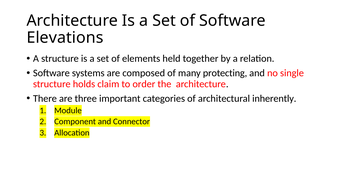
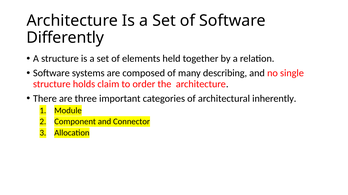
Elevations: Elevations -> Differently
protecting: protecting -> describing
